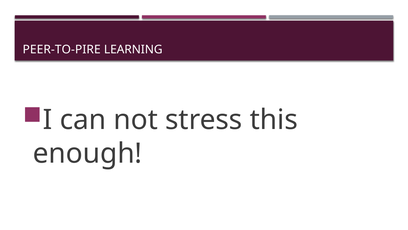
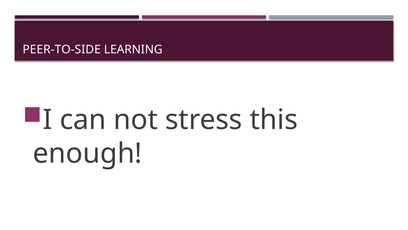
PEER-TO-PIRE: PEER-TO-PIRE -> PEER-TO-SIDE
